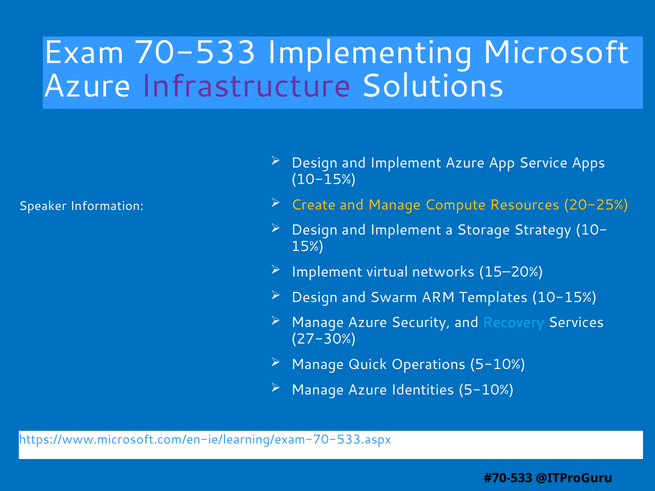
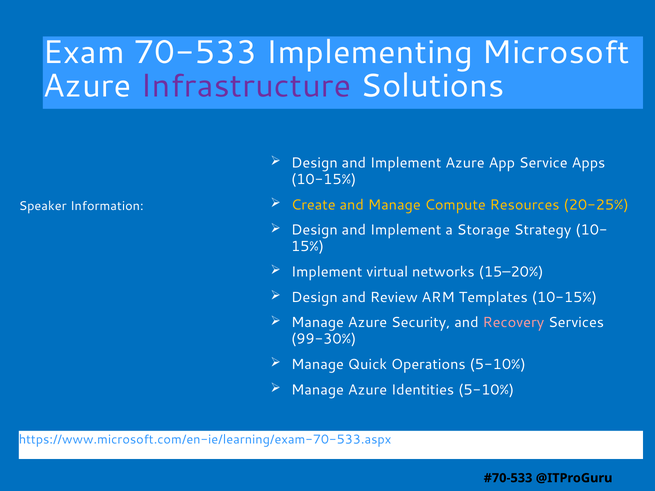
Swarm: Swarm -> Review
Recovery colour: light blue -> pink
27-30%: 27-30% -> 99-30%
